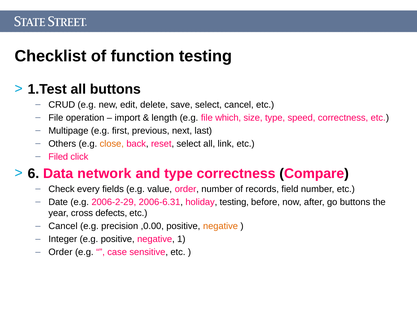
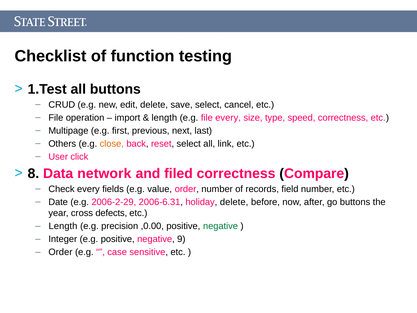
file which: which -> every
Filed: Filed -> User
6: 6 -> 8
and type: type -> filed
holiday testing: testing -> delete
Cancel at (63, 226): Cancel -> Length
negative at (221, 226) colour: orange -> green
1: 1 -> 9
